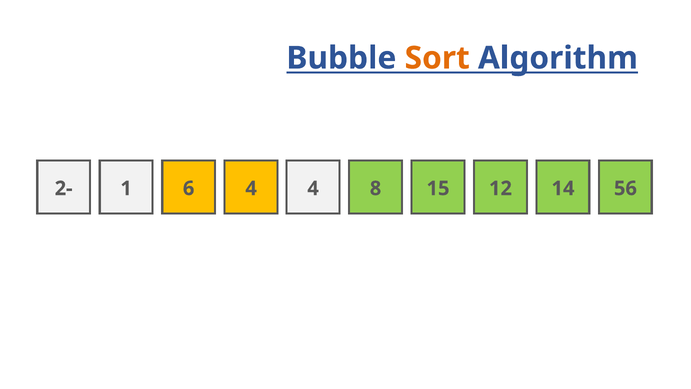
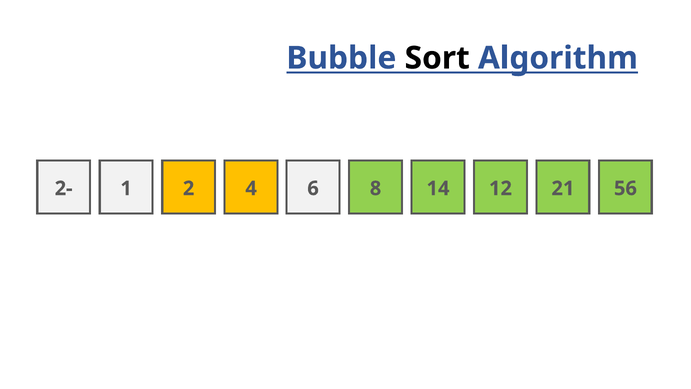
Sort colour: orange -> black
1 6: 6 -> 2
4 4: 4 -> 6
15: 15 -> 14
14: 14 -> 21
